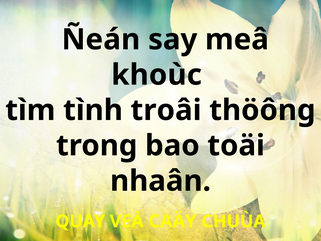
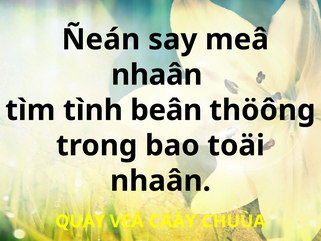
khoùc at (157, 75): khoùc -> nhaân
troâi: troâi -> beân
